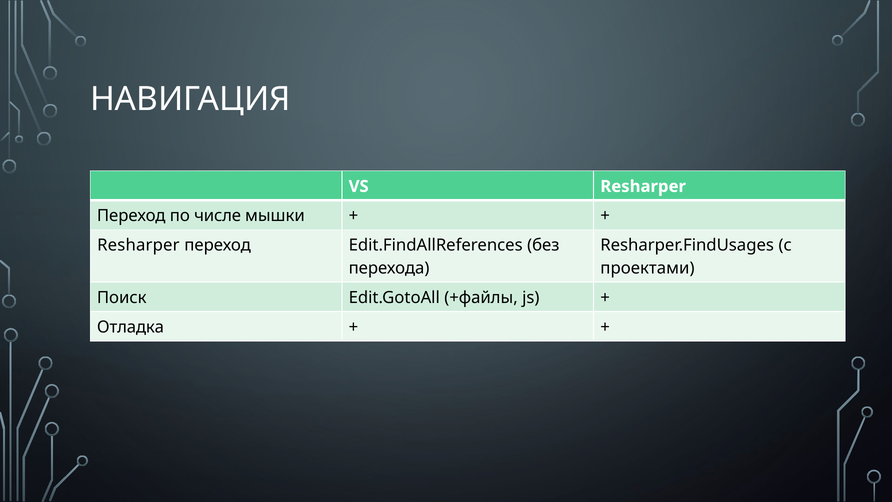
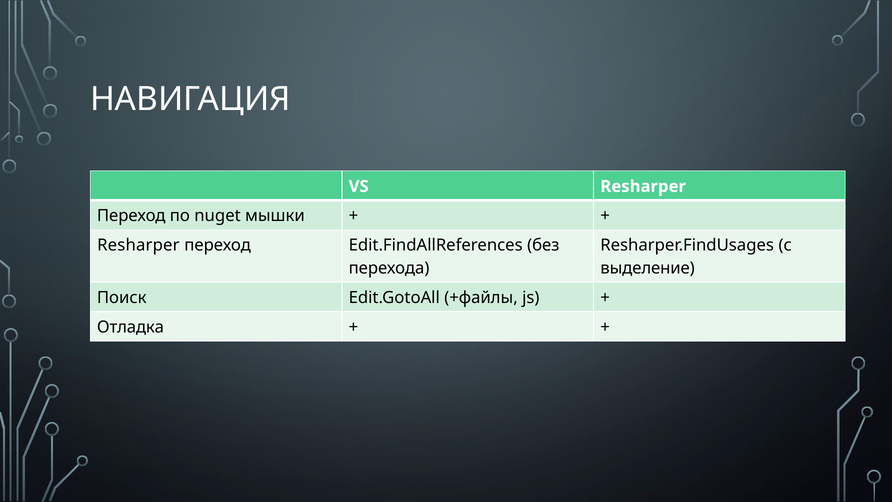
числе: числе -> nuget
проектами: проектами -> выделение
